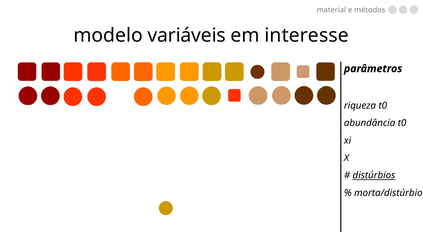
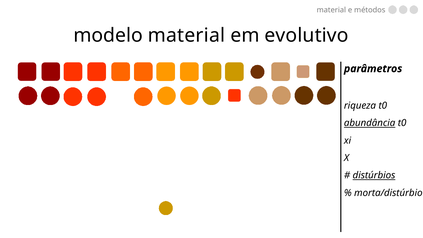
modelo variáveis: variáveis -> material
interesse: interesse -> evolutivo
abundância underline: none -> present
